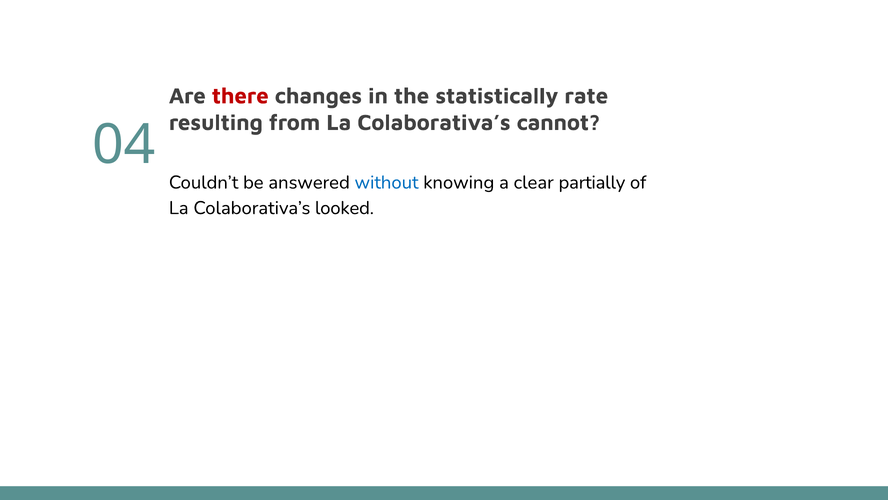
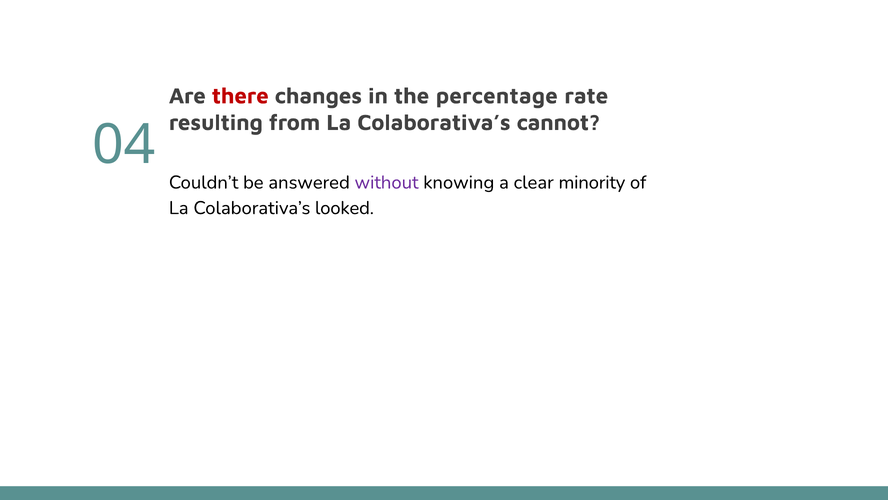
statistically: statistically -> percentage
without colour: blue -> purple
partially: partially -> minority
